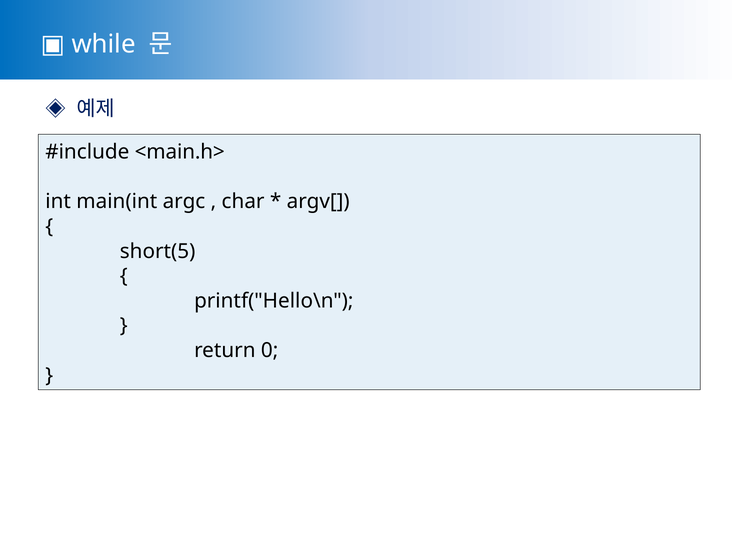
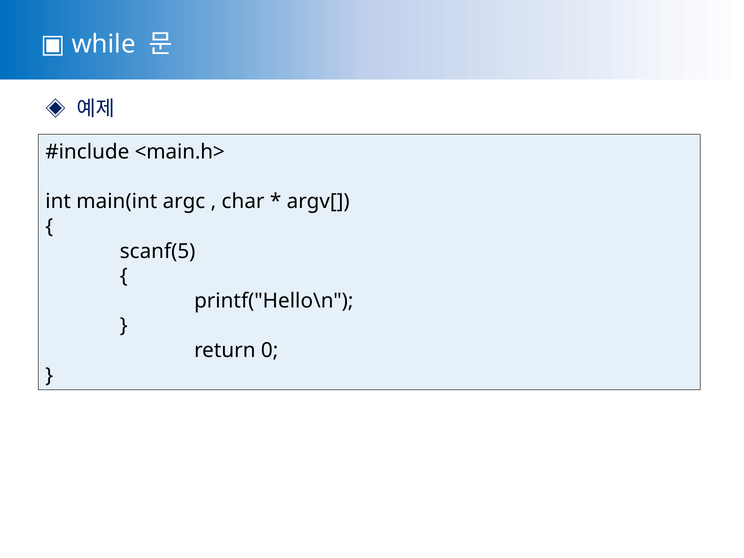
short(5: short(5 -> scanf(5
